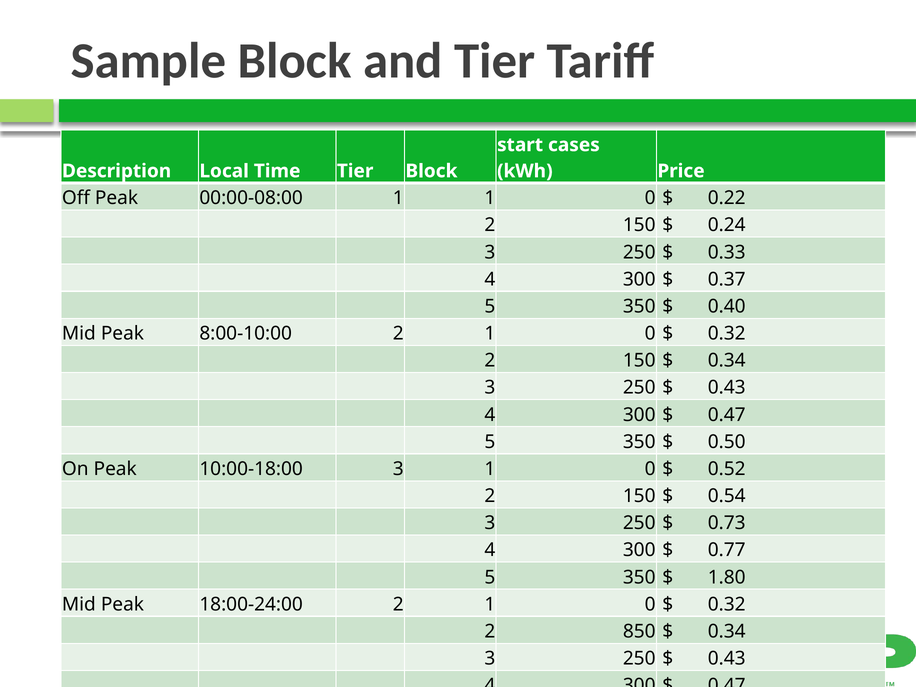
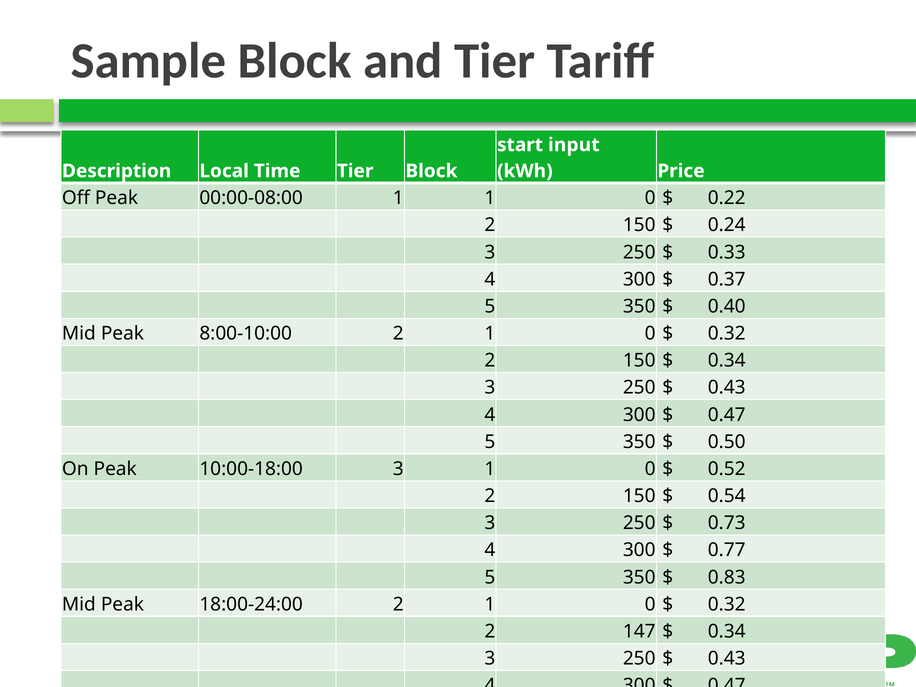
cases: cases -> input
1.80: 1.80 -> 0.83
850: 850 -> 147
